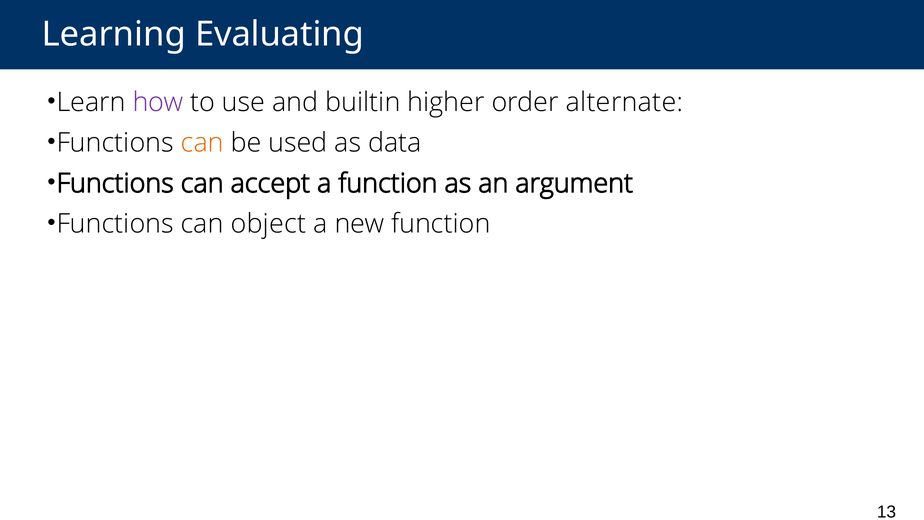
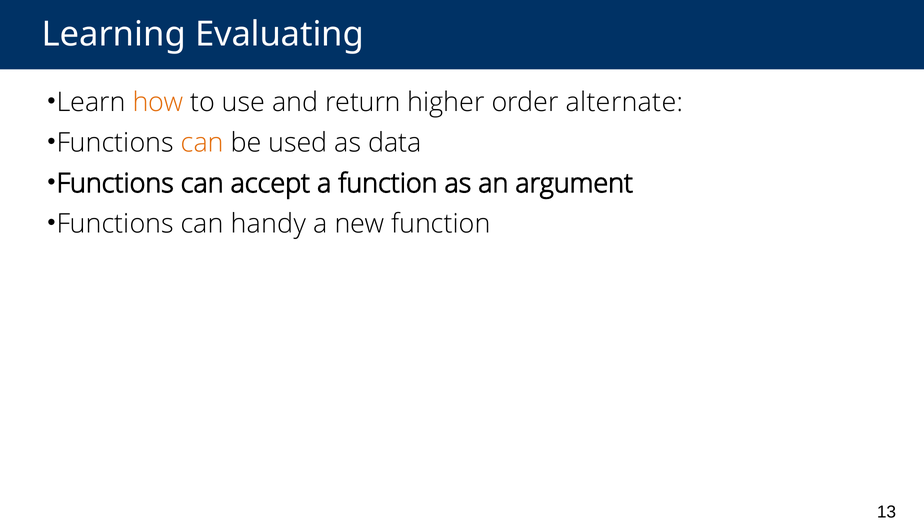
how colour: purple -> orange
builtin: builtin -> return
object: object -> handy
